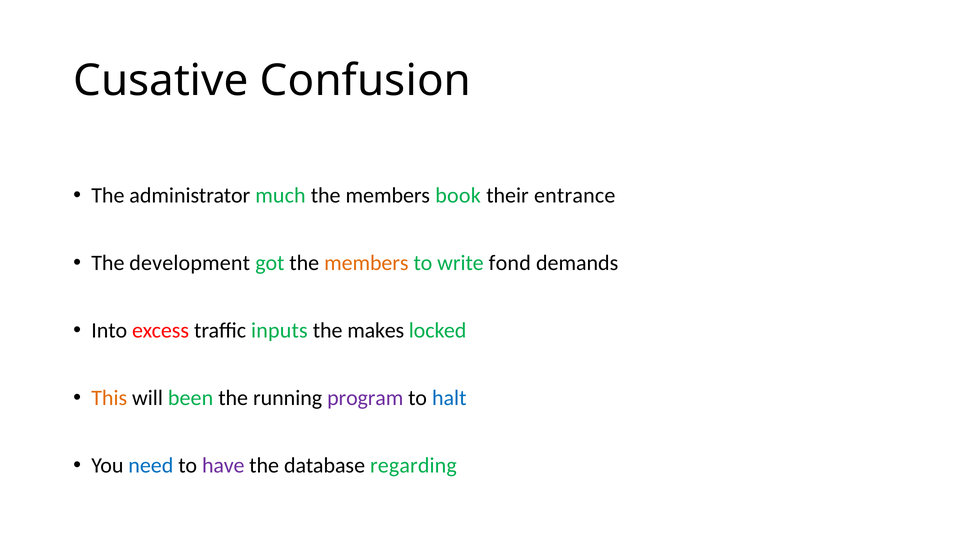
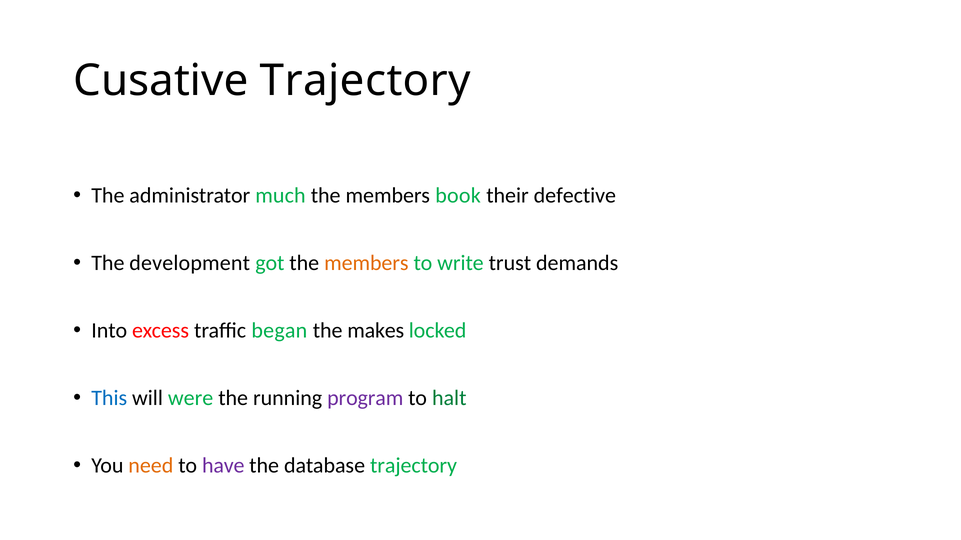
Cusative Confusion: Confusion -> Trajectory
entrance: entrance -> defective
fond: fond -> trust
inputs: inputs -> began
This colour: orange -> blue
been: been -> were
halt colour: blue -> green
need colour: blue -> orange
database regarding: regarding -> trajectory
